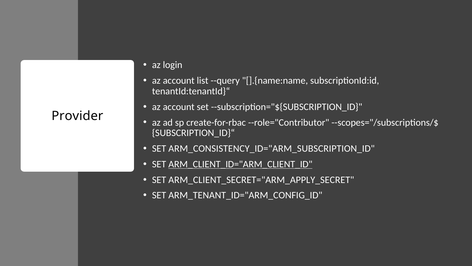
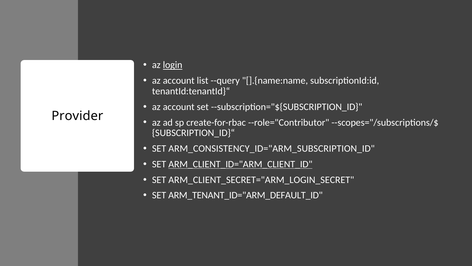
login underline: none -> present
ARM_CLIENT_SECRET="ARM_APPLY_SECRET: ARM_CLIENT_SECRET="ARM_APPLY_SECRET -> ARM_CLIENT_SECRET="ARM_LOGIN_SECRET
ARM_TENANT_ID="ARM_CONFIG_ID: ARM_TENANT_ID="ARM_CONFIG_ID -> ARM_TENANT_ID="ARM_DEFAULT_ID
